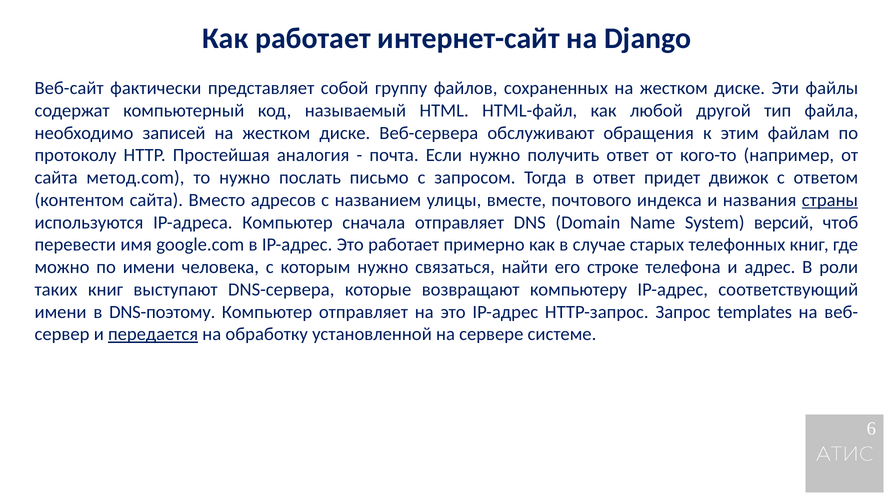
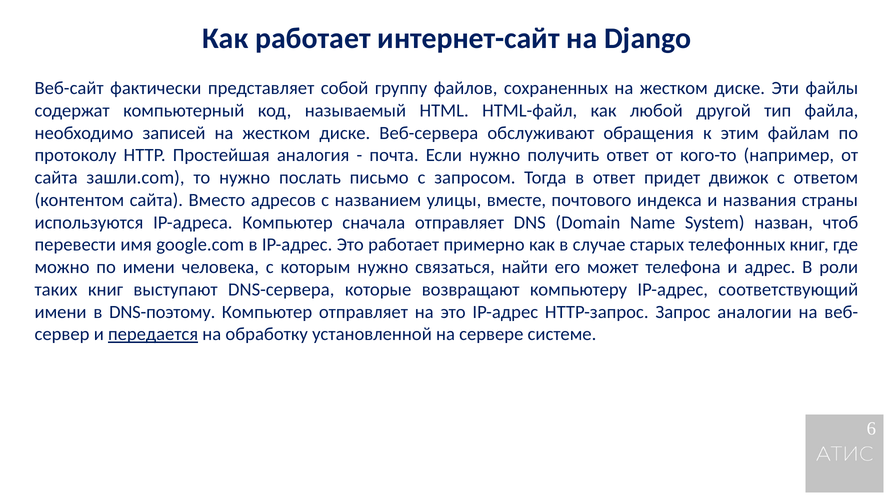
метод.com: метод.com -> зашли.com
страны underline: present -> none
версий: версий -> назван
строке: строке -> может
templates: templates -> аналогии
